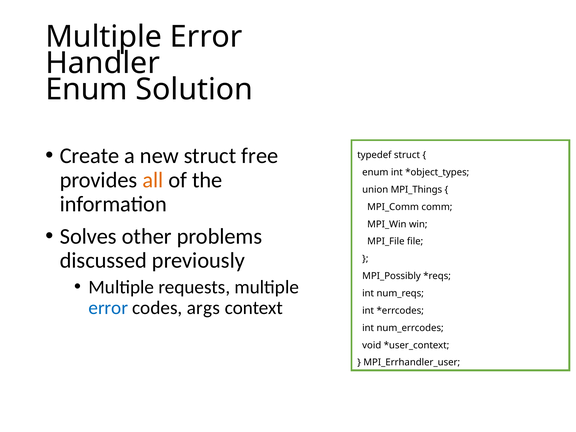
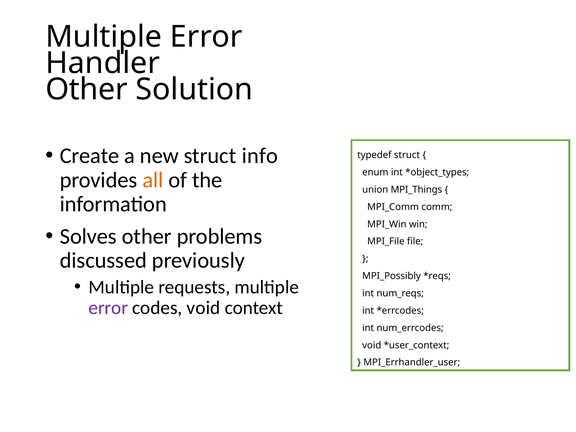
Enum at (87, 89): Enum -> Other
free: free -> info
error at (108, 308) colour: blue -> purple
codes args: args -> void
